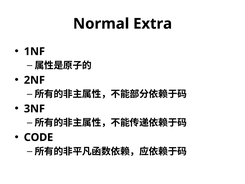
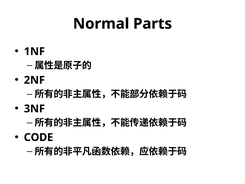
Extra: Extra -> Parts
